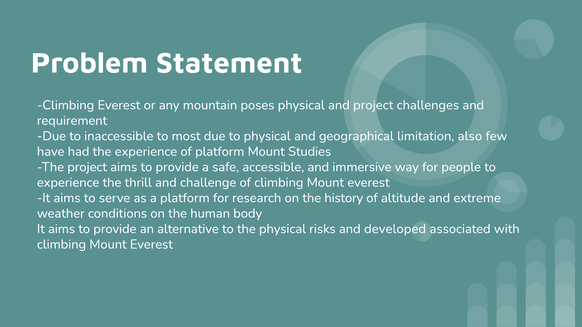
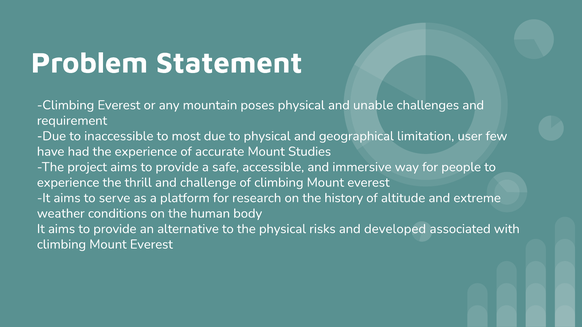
and project: project -> unable
also: also -> user
of platform: platform -> accurate
